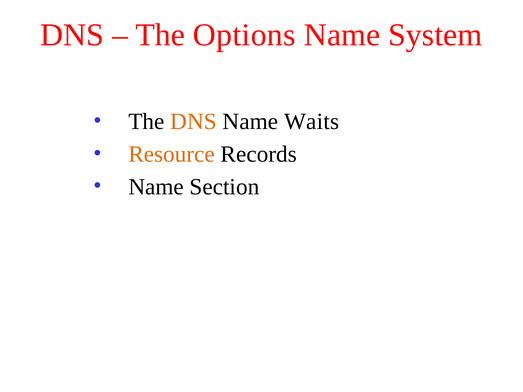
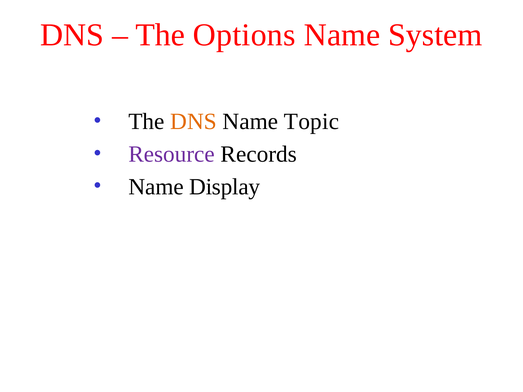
Waits: Waits -> Topic
Resource colour: orange -> purple
Section: Section -> Display
